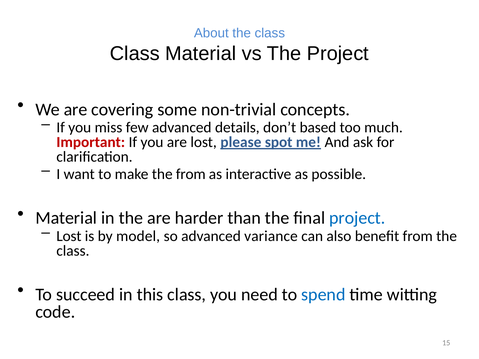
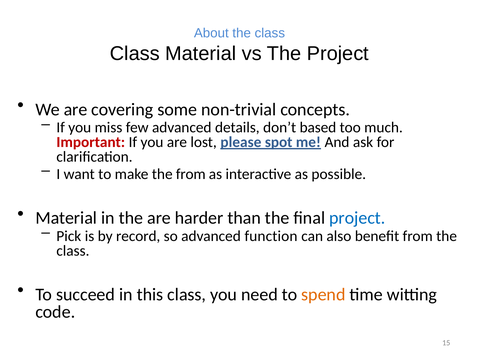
Lost at (69, 236): Lost -> Pick
model: model -> record
variance: variance -> function
spend colour: blue -> orange
